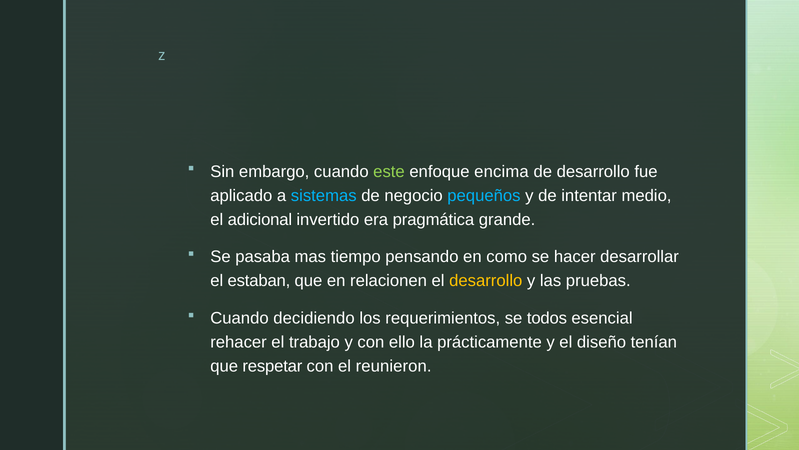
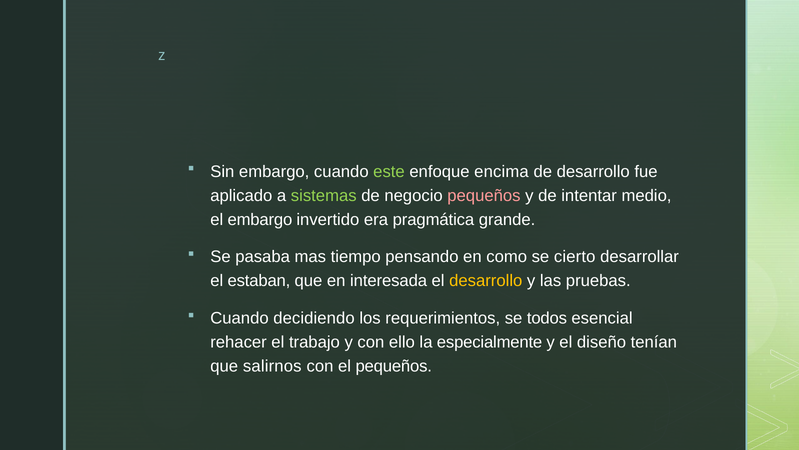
sistemas colour: light blue -> light green
pequeños at (484, 195) colour: light blue -> pink
el adicional: adicional -> embargo
hacer: hacer -> cierto
relacionen: relacionen -> interesada
prácticamente: prácticamente -> especialmente
respetar: respetar -> salirnos
el reunieron: reunieron -> pequeños
